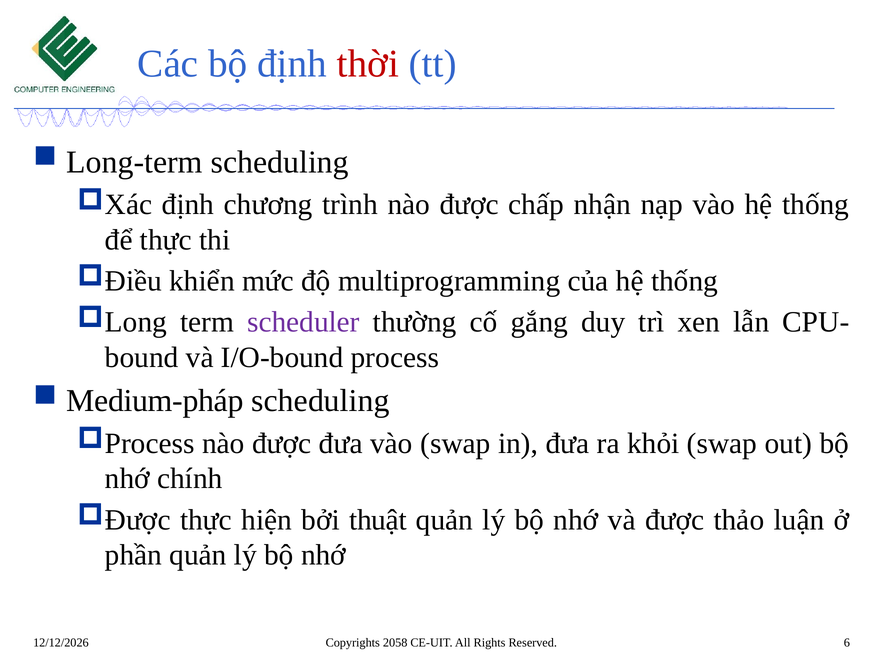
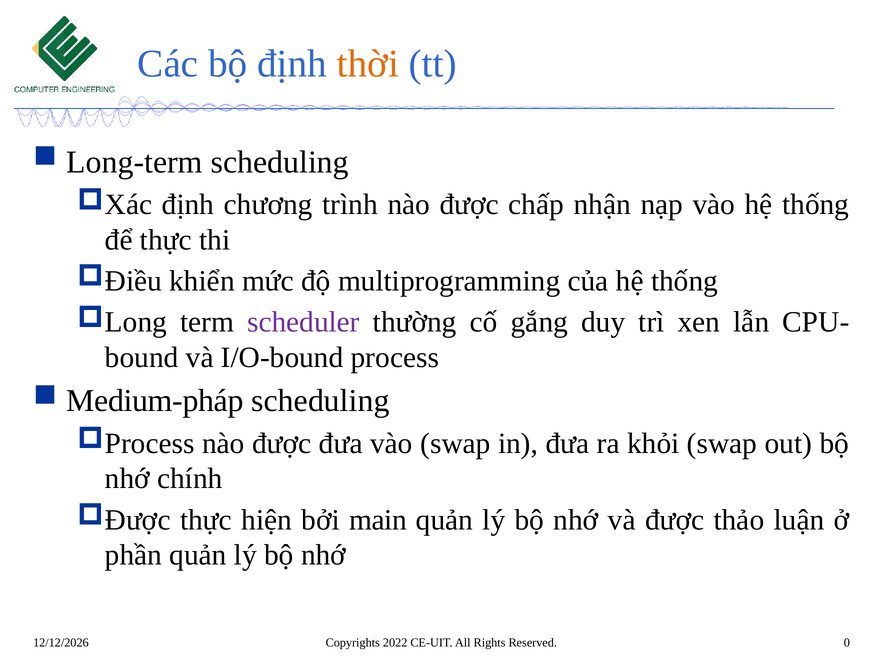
thời colour: red -> orange
thuật: thuật -> main
2058: 2058 -> 2022
6: 6 -> 0
